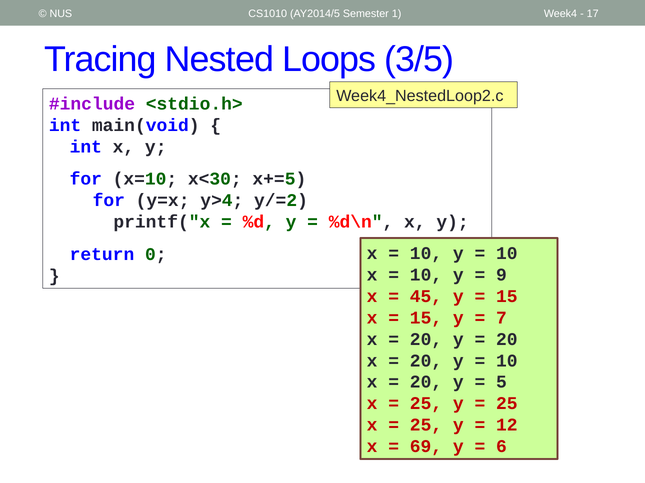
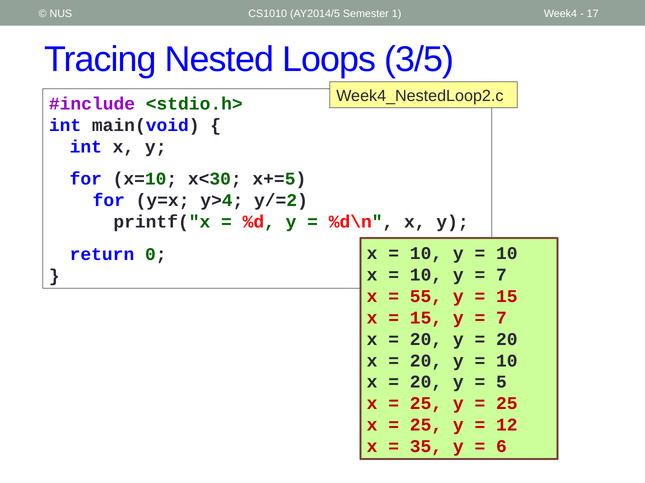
9 at (501, 275): 9 -> 7
45: 45 -> 55
69: 69 -> 35
